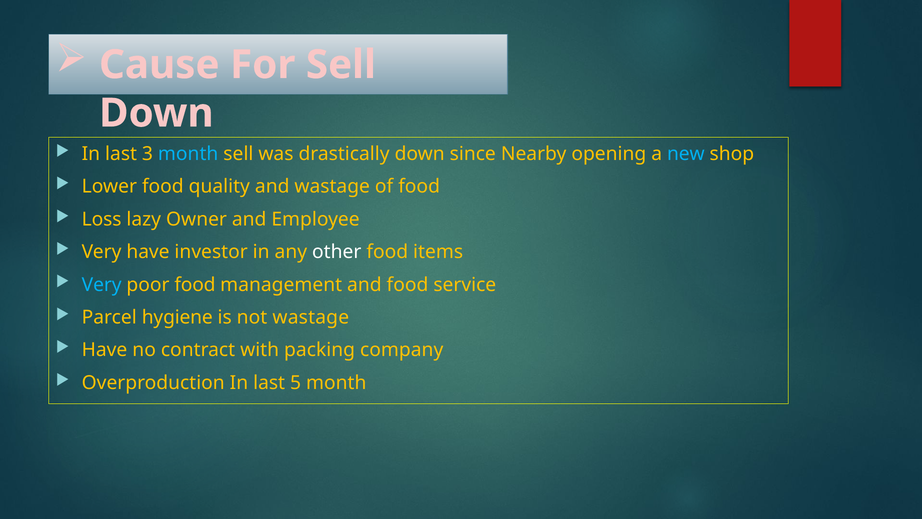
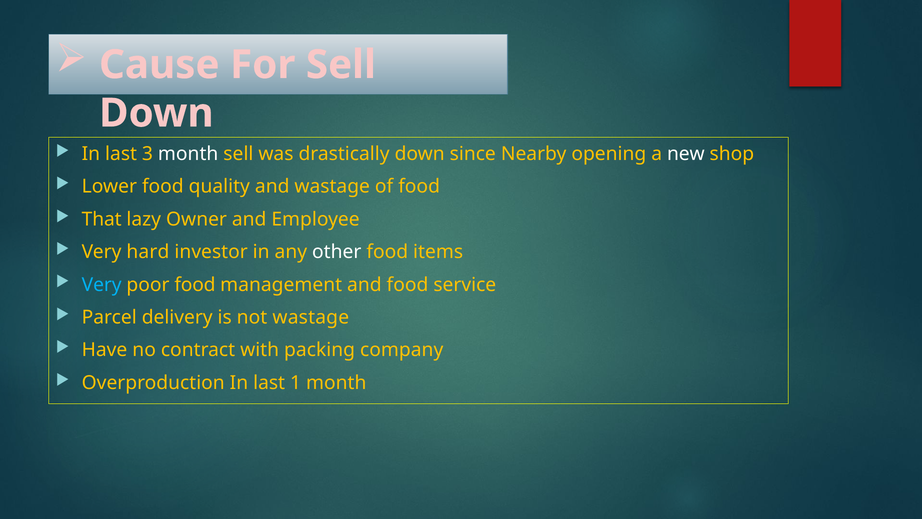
month at (188, 154) colour: light blue -> white
new colour: light blue -> white
Loss: Loss -> That
Very have: have -> hard
hygiene: hygiene -> delivery
5: 5 -> 1
